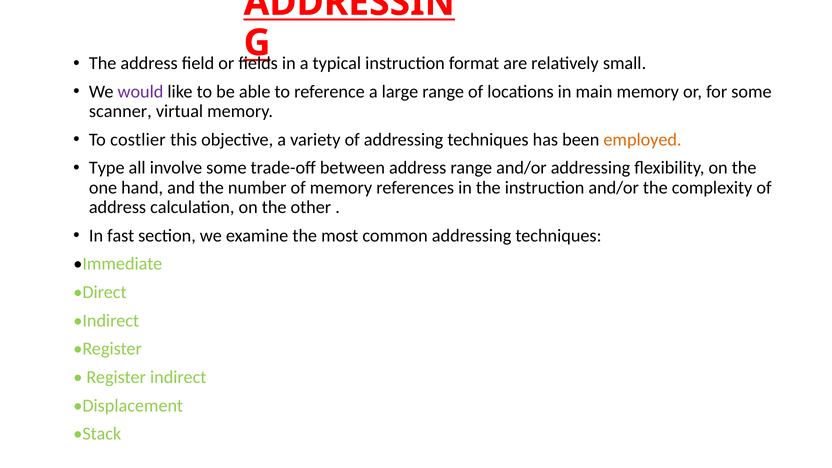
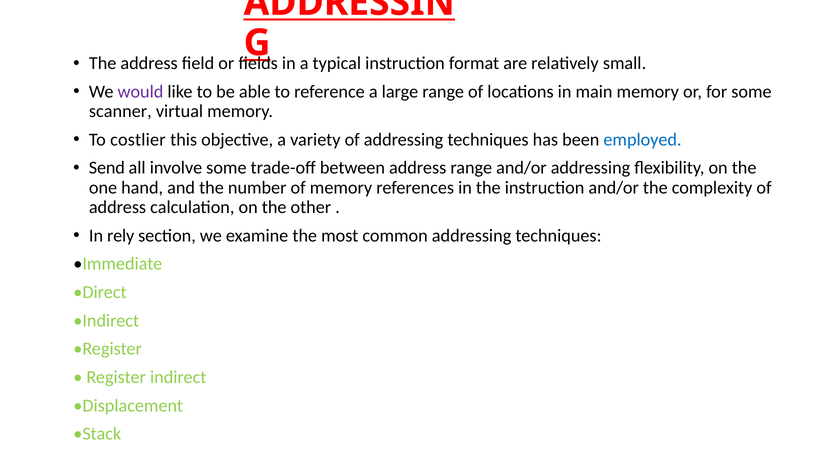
employed colour: orange -> blue
Type: Type -> Send
fast: fast -> rely
